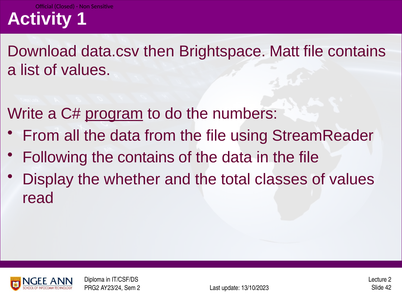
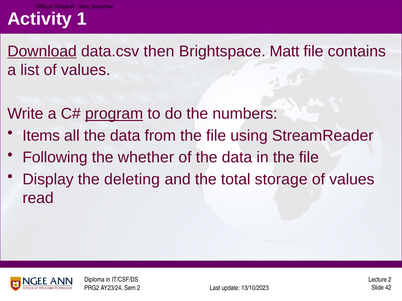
Download underline: none -> present
From at (41, 136): From -> Items
the contains: contains -> whether
whether: whether -> deleting
classes: classes -> storage
